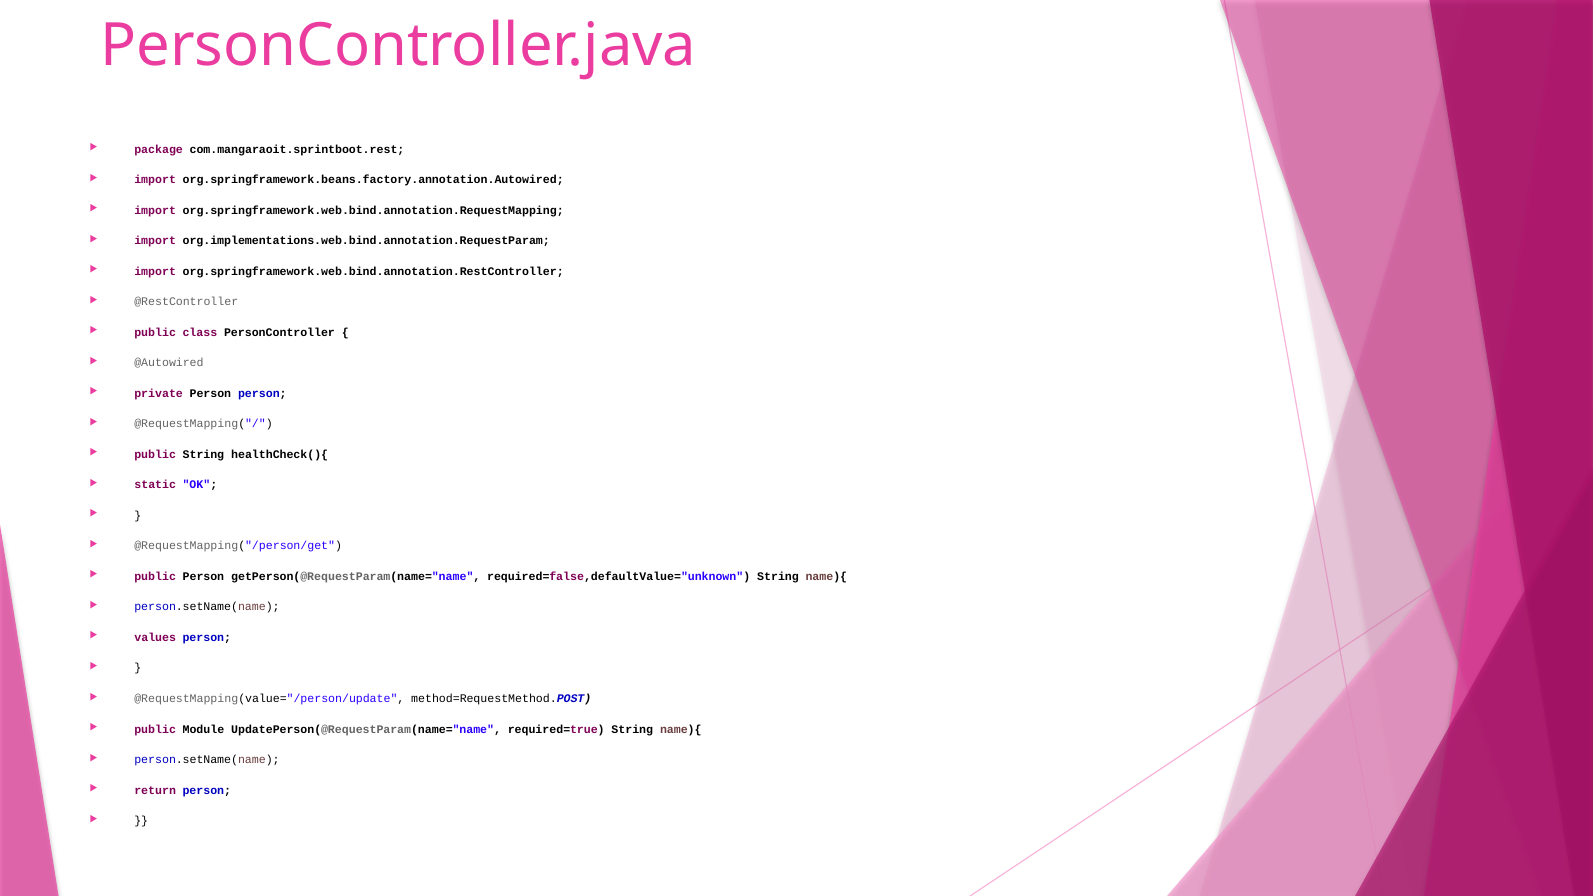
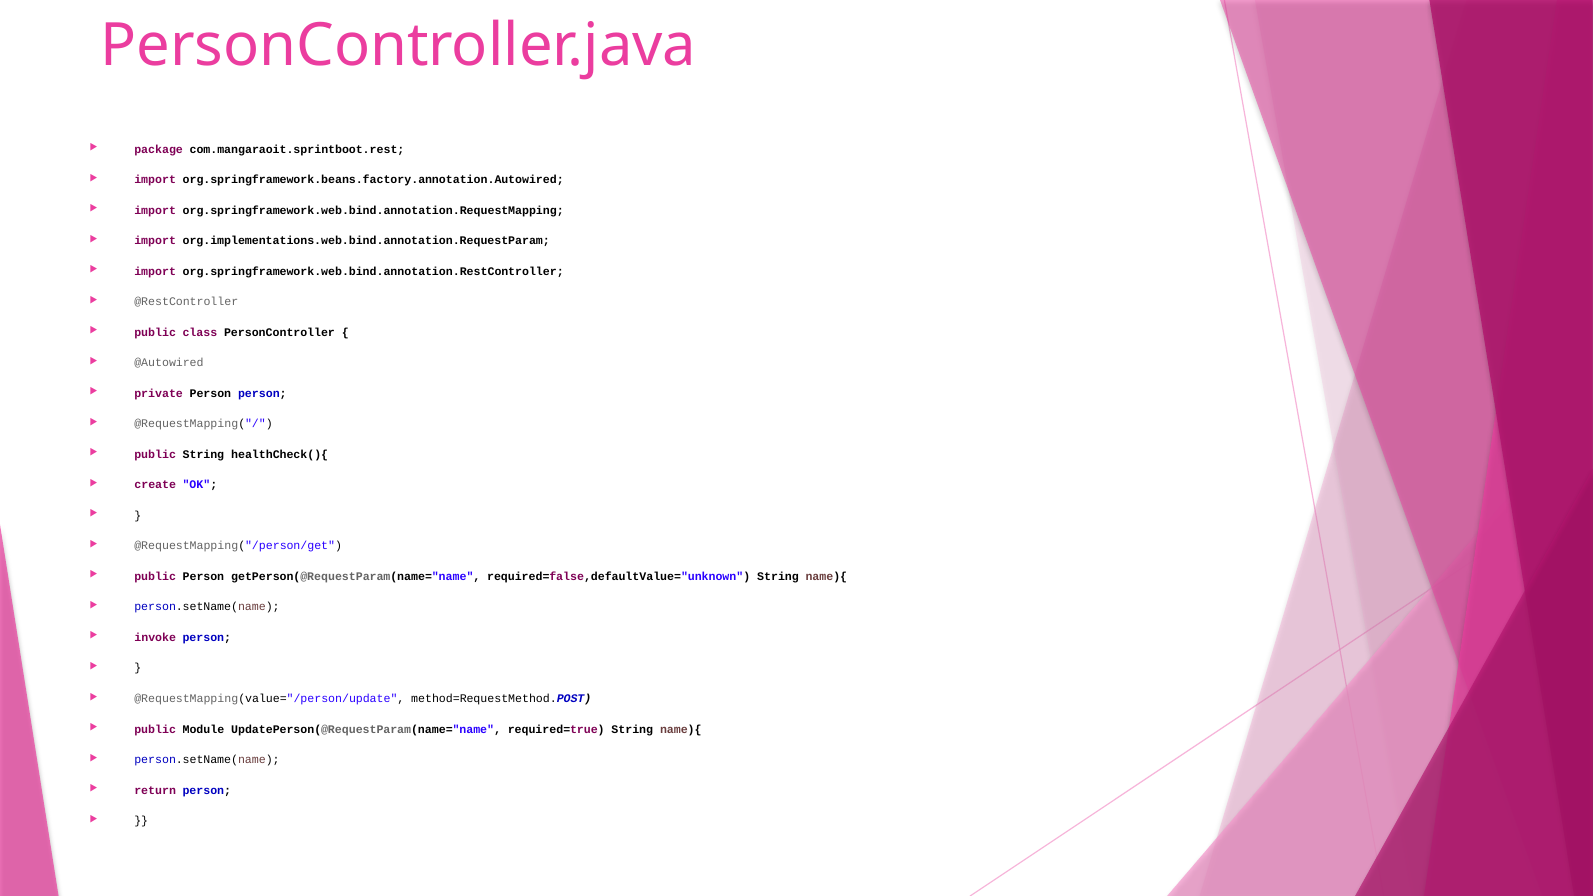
static: static -> create
values: values -> invoke
